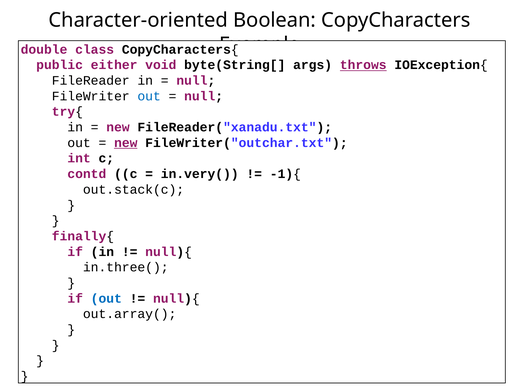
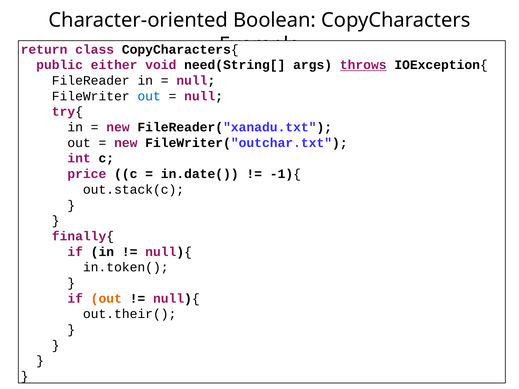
double: double -> return
byte(String[: byte(String[ -> need(String[
new at (126, 143) underline: present -> none
contd: contd -> price
in.very(: in.very( -> in.date(
in.three(: in.three( -> in.token(
out at (106, 299) colour: blue -> orange
out.array(: out.array( -> out.their(
